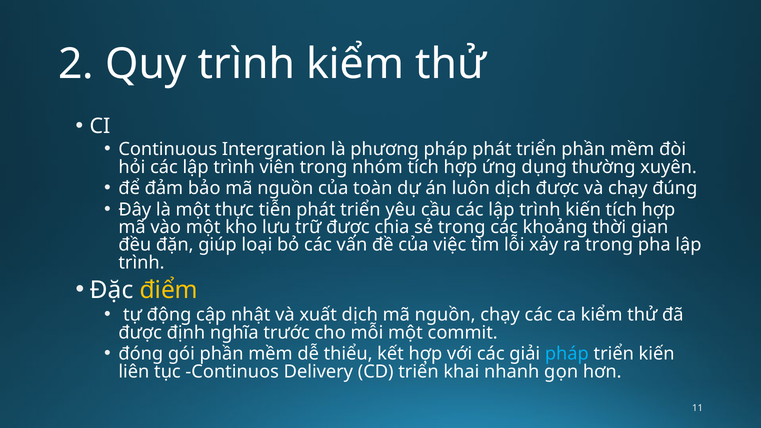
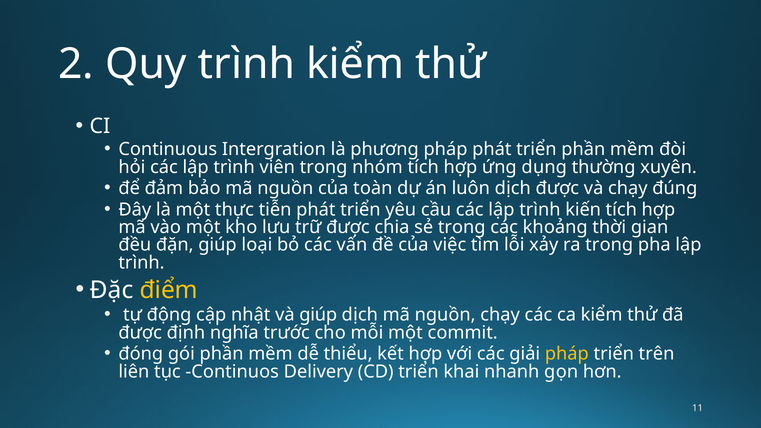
và xuất: xuất -> giúp
pháp at (567, 354) colour: light blue -> yellow
triển kiến: kiến -> trên
